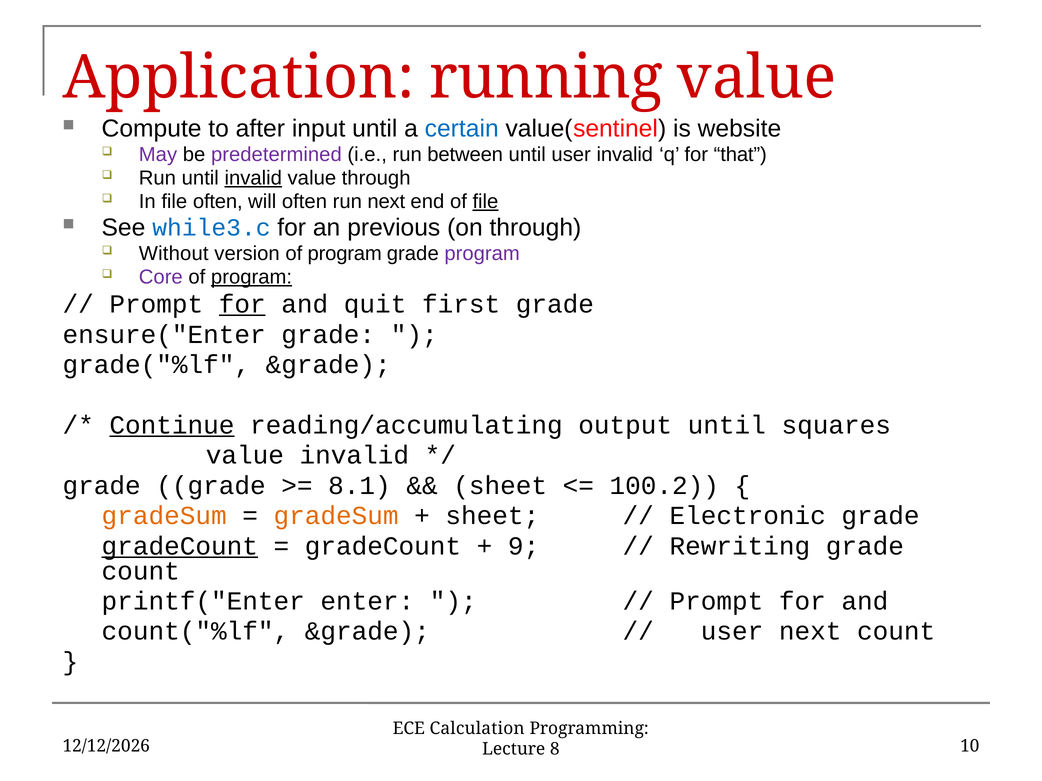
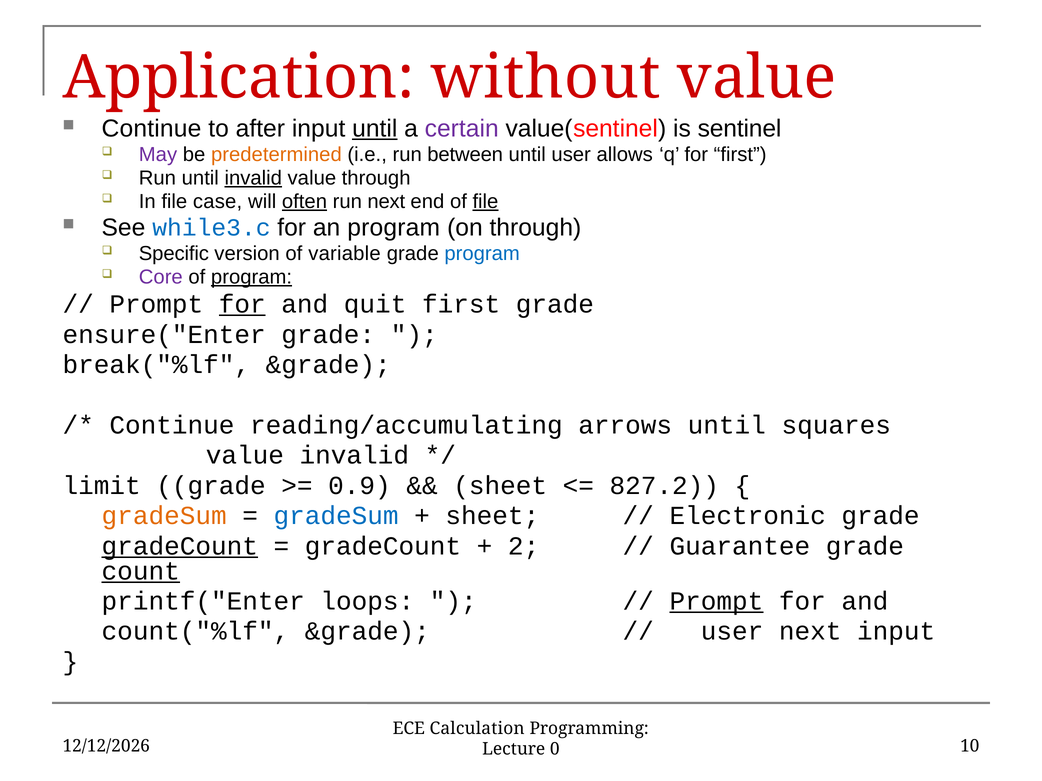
running: running -> without
Compute at (152, 129): Compute -> Continue
until at (375, 129) underline: none -> present
certain colour: blue -> purple
website: website -> sentinel
predetermined colour: purple -> orange
user invalid: invalid -> allows
for that: that -> first
file often: often -> case
often at (304, 202) underline: none -> present
an previous: previous -> program
Without: Without -> Specific
version of program: program -> variable
program at (482, 254) colour: purple -> blue
grade("%lf: grade("%lf -> break("%lf
Continue at (172, 425) underline: present -> none
output: output -> arrows
grade at (102, 486): grade -> limit
8.1: 8.1 -> 0.9
100.2: 100.2 -> 827.2
gradeSum at (336, 516) colour: orange -> blue
9: 9 -> 2
Rewriting: Rewriting -> Guarantee
count at (141, 571) underline: none -> present
enter: enter -> loops
Prompt at (716, 602) underline: none -> present
next count: count -> input
8: 8 -> 0
